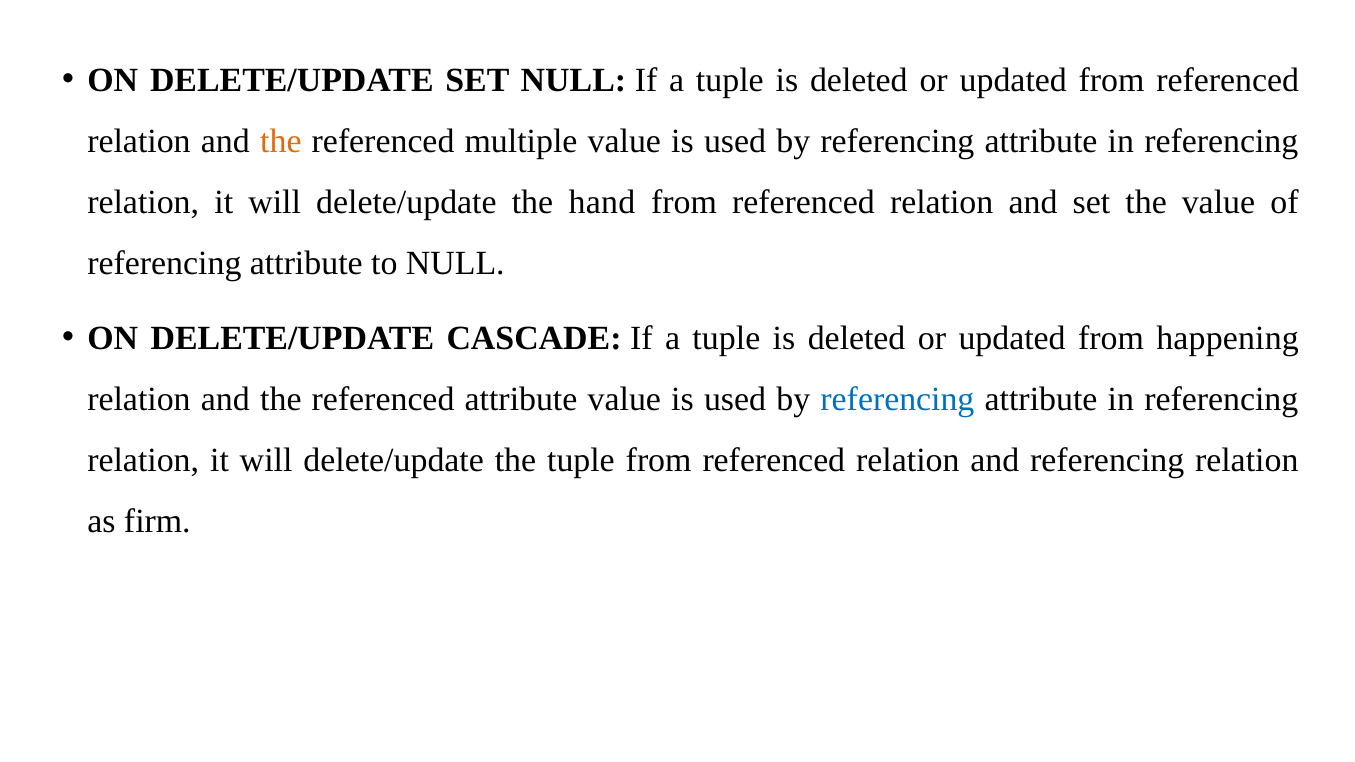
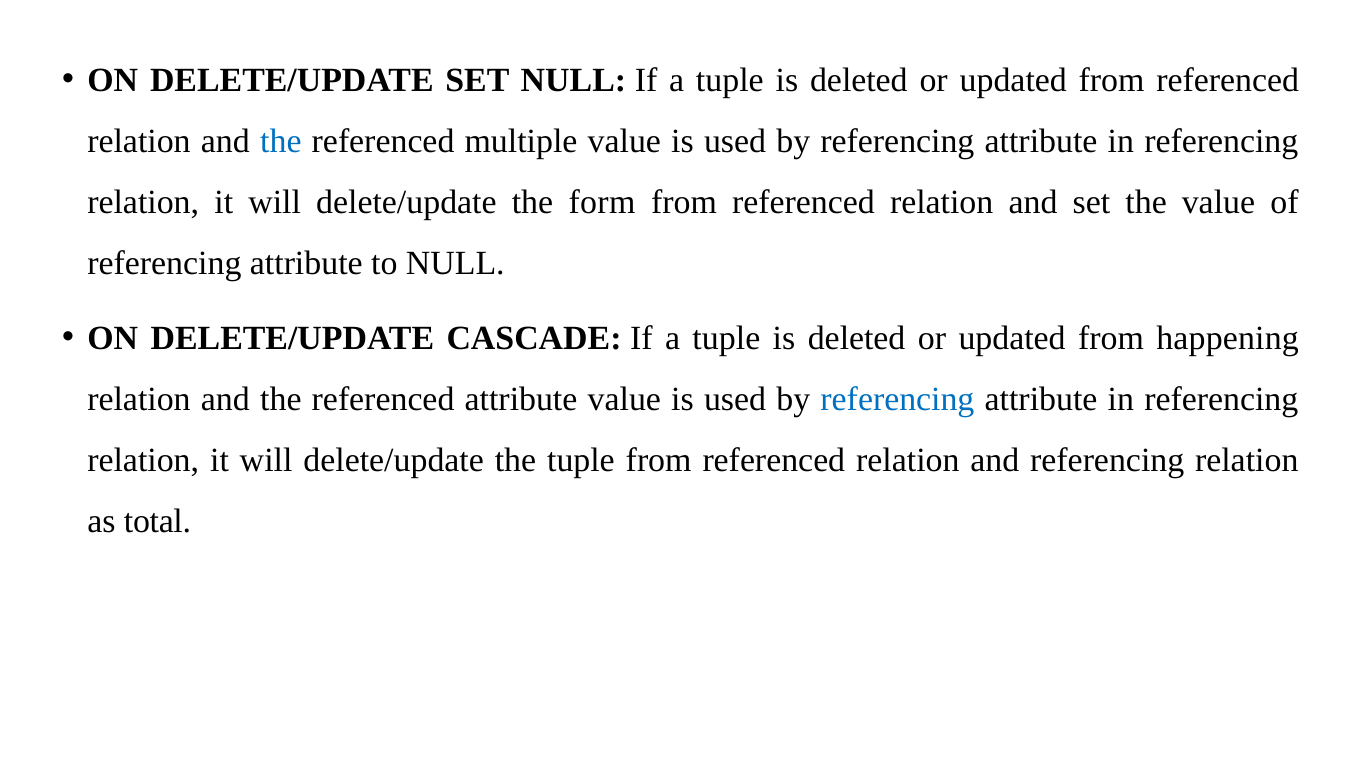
the at (281, 141) colour: orange -> blue
hand: hand -> form
firm: firm -> total
